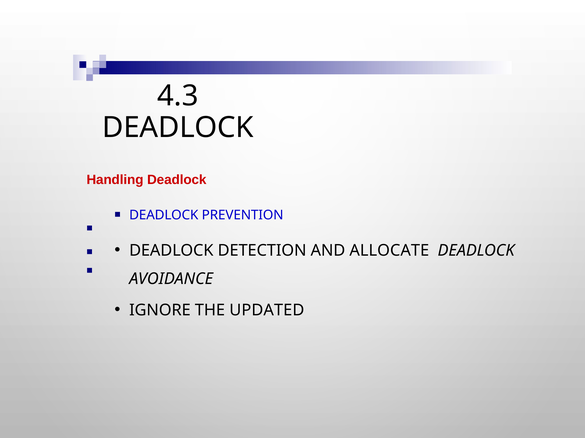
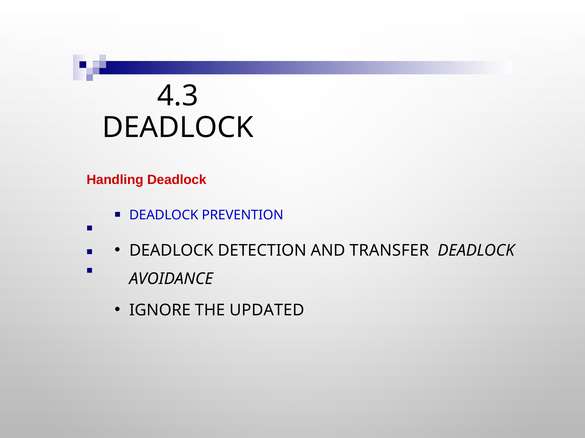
ALLOCATE: ALLOCATE -> TRANSFER
